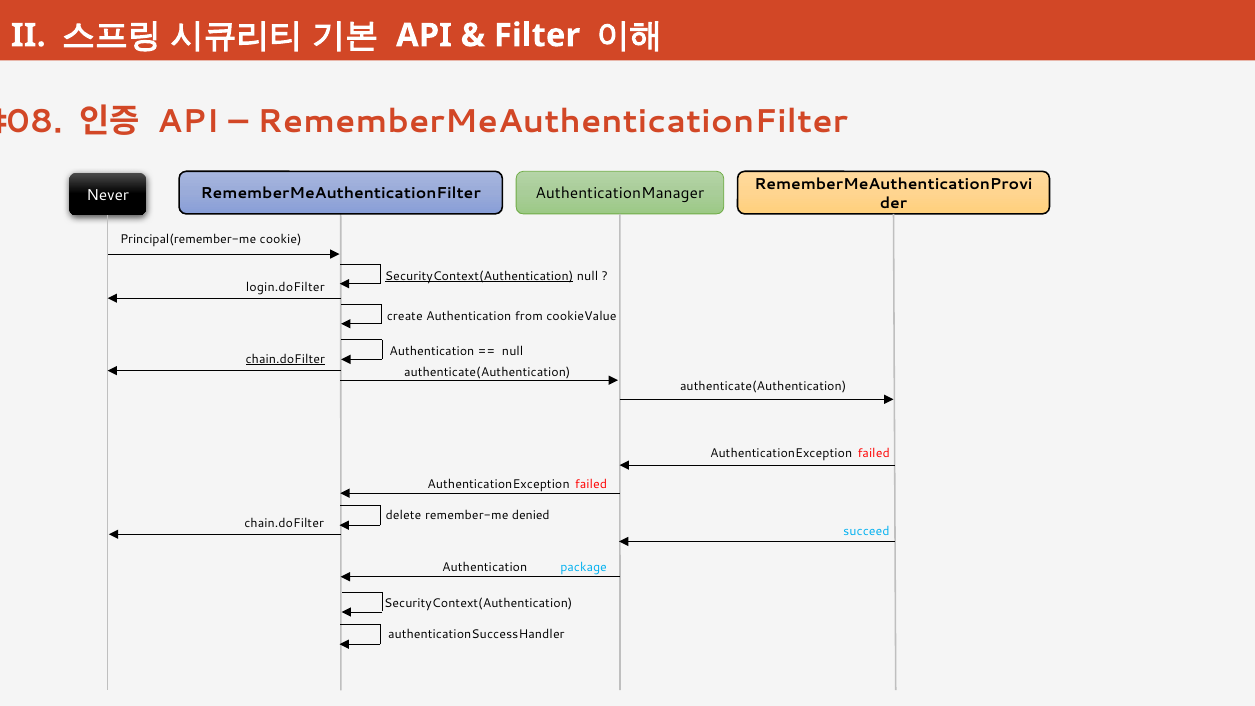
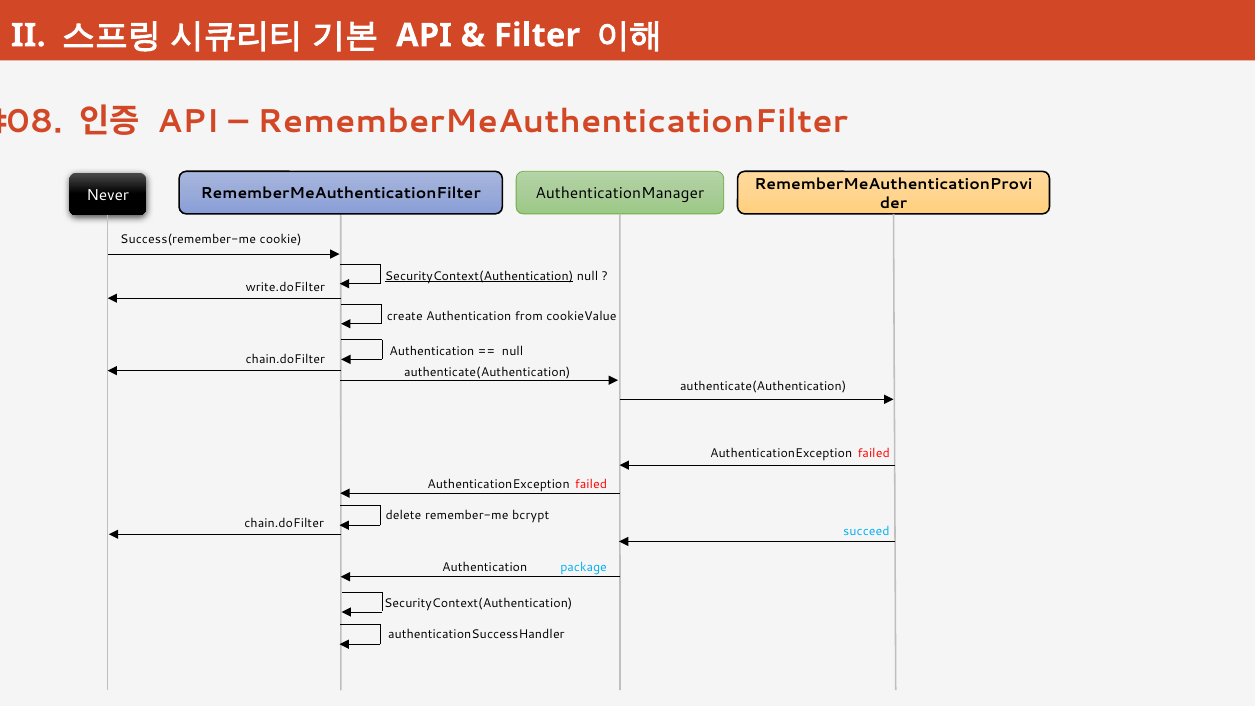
Principal(remember-me: Principal(remember-me -> Success(remember-me
login.doFilter: login.doFilter -> write.doFilter
chain.doFilter at (285, 359) underline: present -> none
denied: denied -> bcrypt
